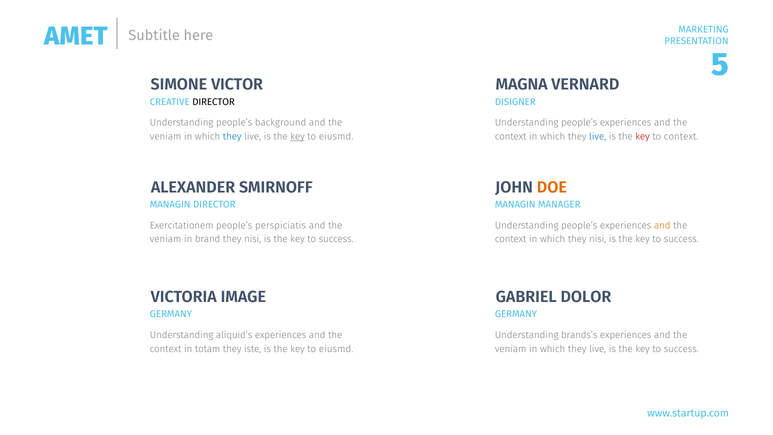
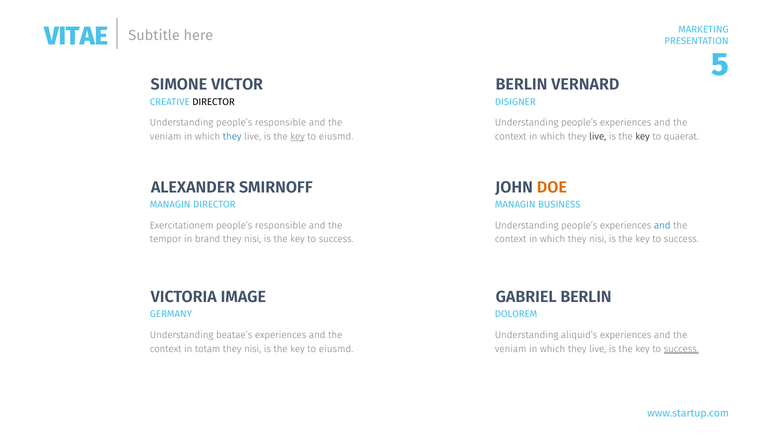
AMET: AMET -> VITAE
MAGNA at (522, 84): MAGNA -> BERLIN
Understanding people’s background: background -> responsible
live at (598, 136) colour: blue -> black
key at (643, 136) colour: red -> black
to context: context -> quaerat
MANAGER: MANAGER -> BUSINESS
perspiciatis at (281, 225): perspiciatis -> responsible
and at (662, 225) colour: orange -> blue
veniam at (166, 239): veniam -> tempor
GABRIEL DOLOR: DOLOR -> BERLIN
GERMANY at (516, 314): GERMANY -> DOLOREM
aliquid’s: aliquid’s -> beatae’s
brands’s: brands’s -> aliquid’s
iste at (253, 349): iste -> nisi
success at (681, 349) underline: none -> present
